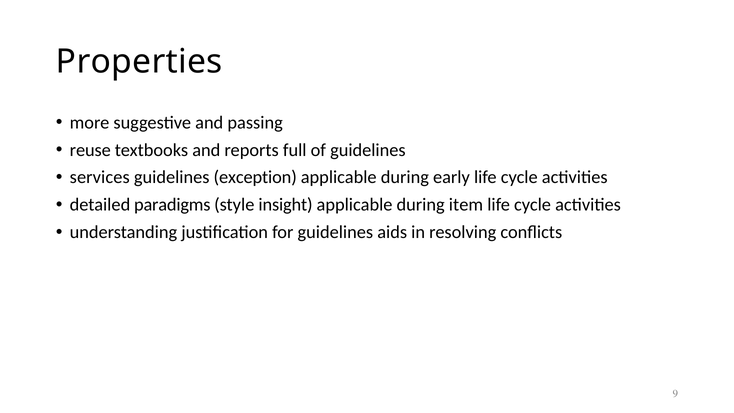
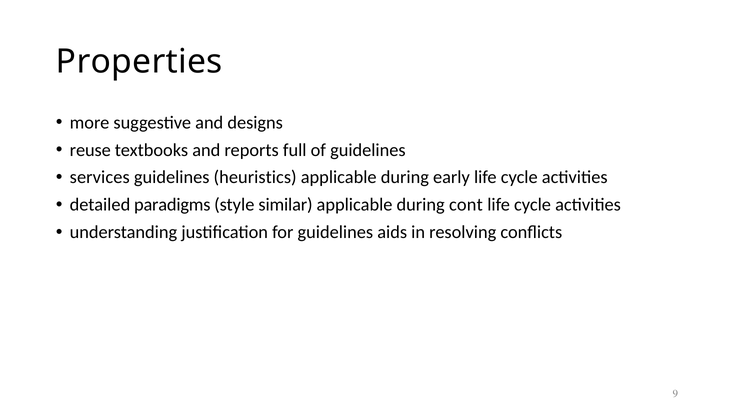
passing: passing -> designs
exception: exception -> heuristics
insight: insight -> similar
item: item -> cont
